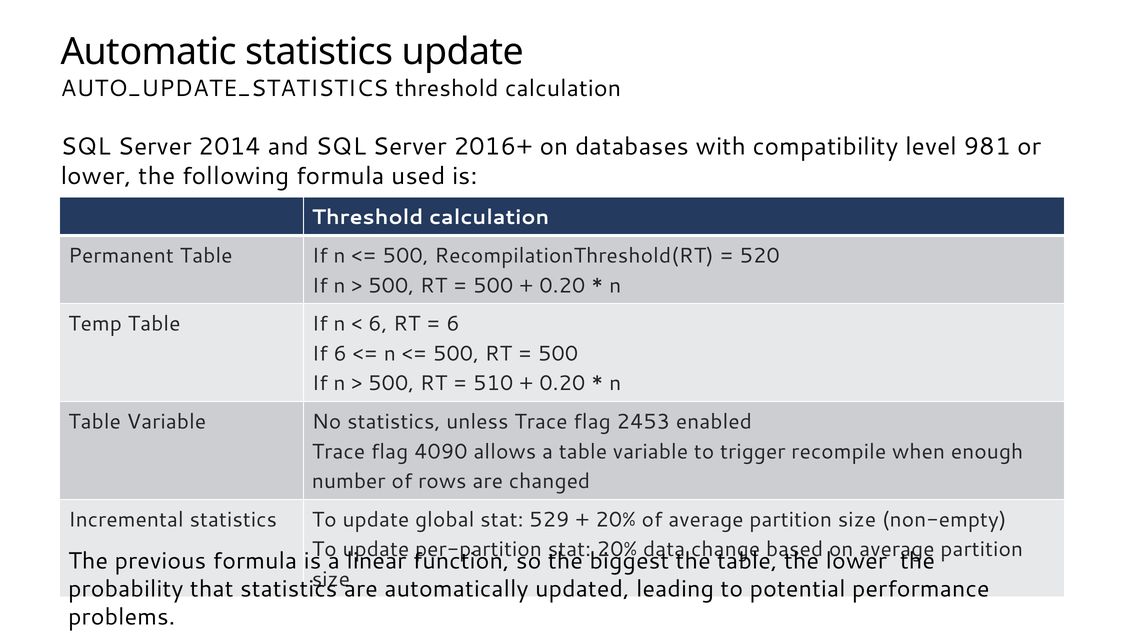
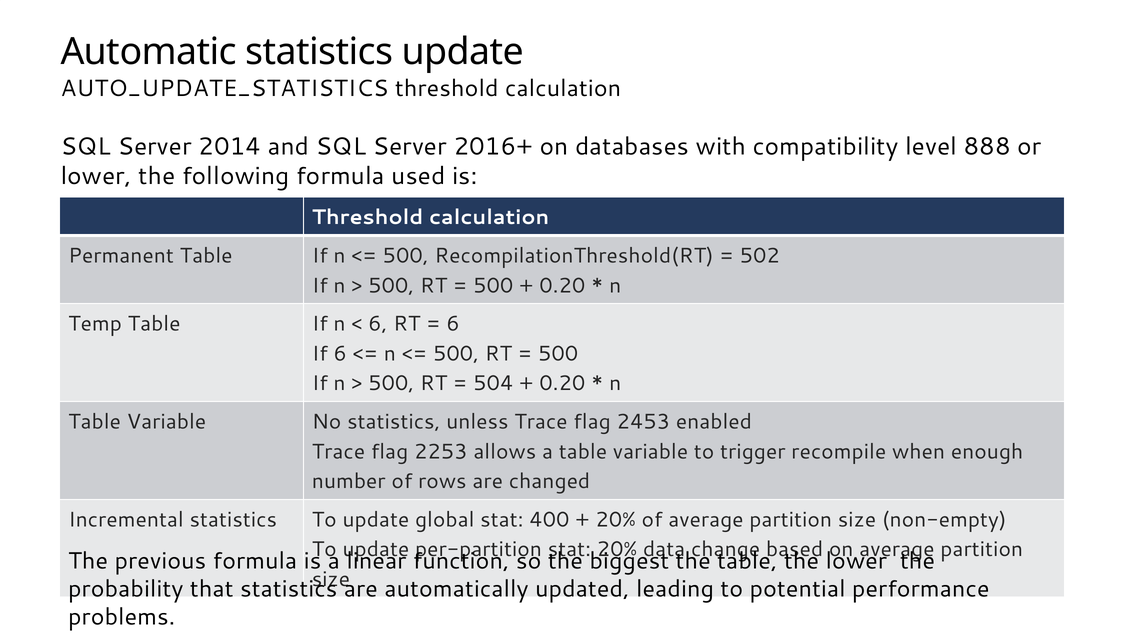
981: 981 -> 888
520: 520 -> 502
510: 510 -> 504
4090: 4090 -> 2253
529: 529 -> 400
